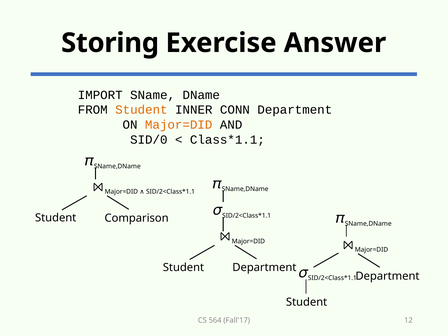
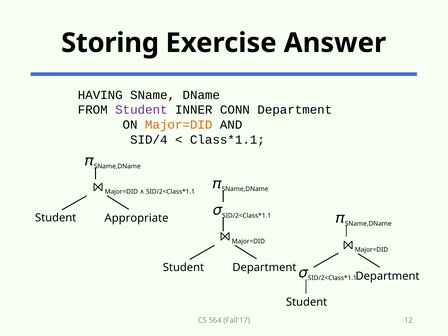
IMPORT: IMPORT -> HAVING
Student at (141, 110) colour: orange -> purple
SID/0: SID/0 -> SID/4
Comparison: Comparison -> Appropriate
